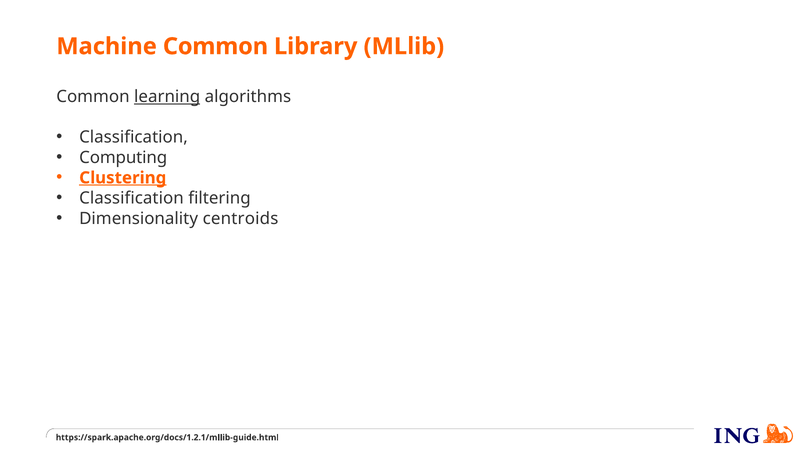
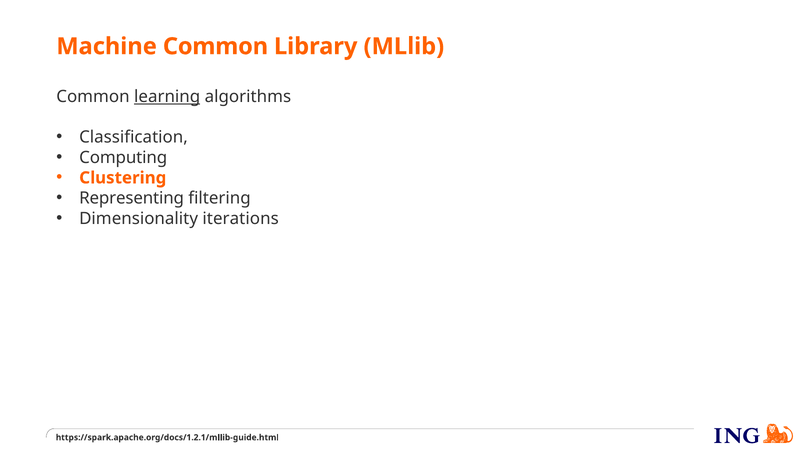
Clustering underline: present -> none
Classification at (131, 198): Classification -> Representing
centroids: centroids -> iterations
